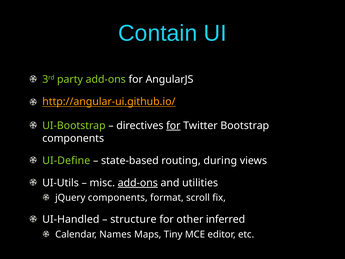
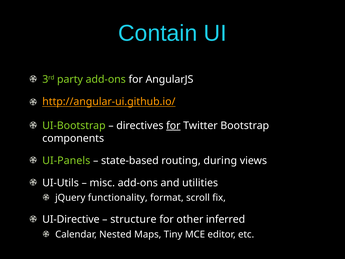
UI-Define: UI-Define -> UI-Panels
add-ons at (138, 183) underline: present -> none
jQuery components: components -> functionality
UI-Handled: UI-Handled -> UI-Directive
Names: Names -> Nested
